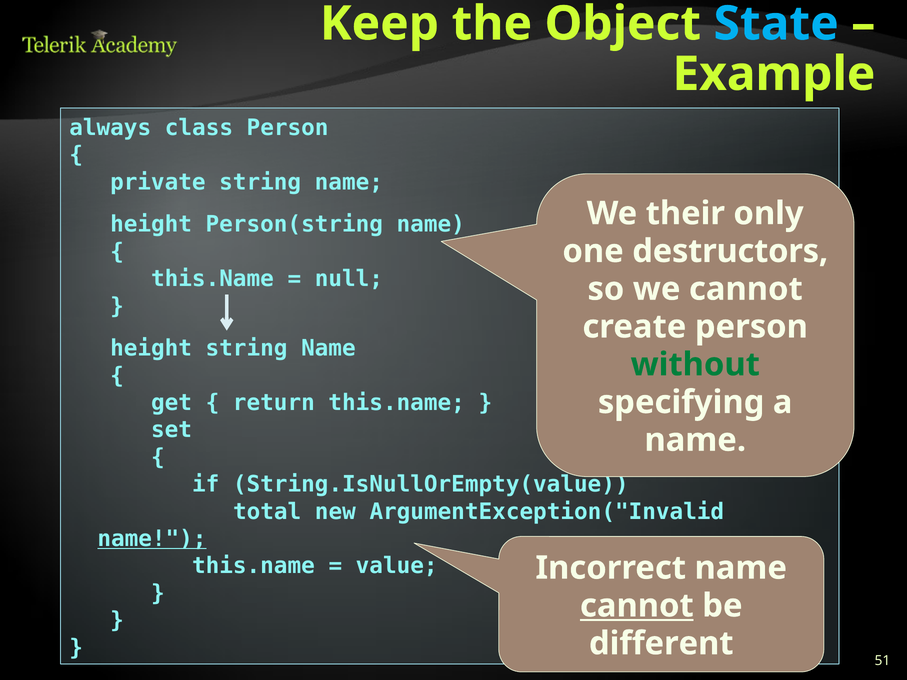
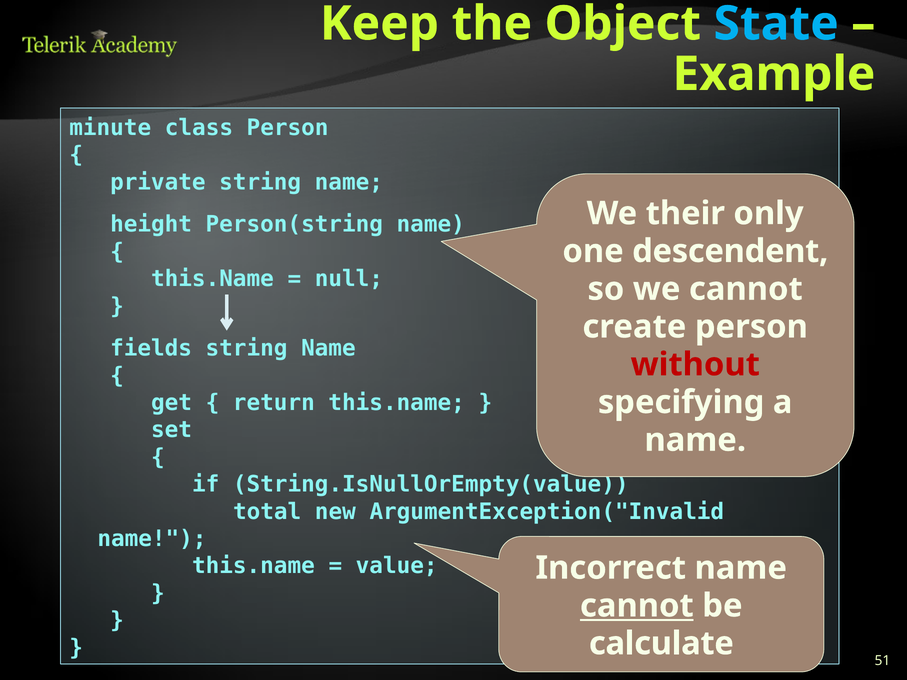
always: always -> minute
destructors: destructors -> descendent
height at (151, 348): height -> fields
without colour: green -> red
name at (152, 539) underline: present -> none
different: different -> calculate
